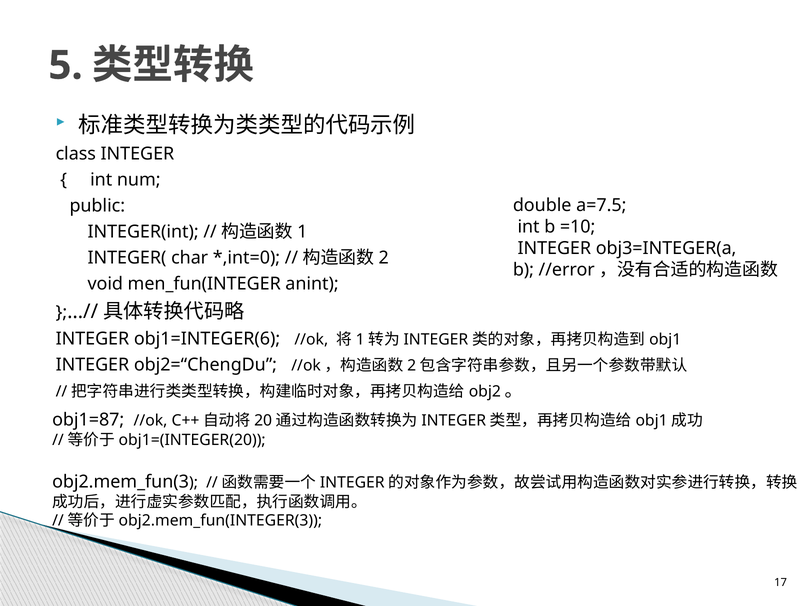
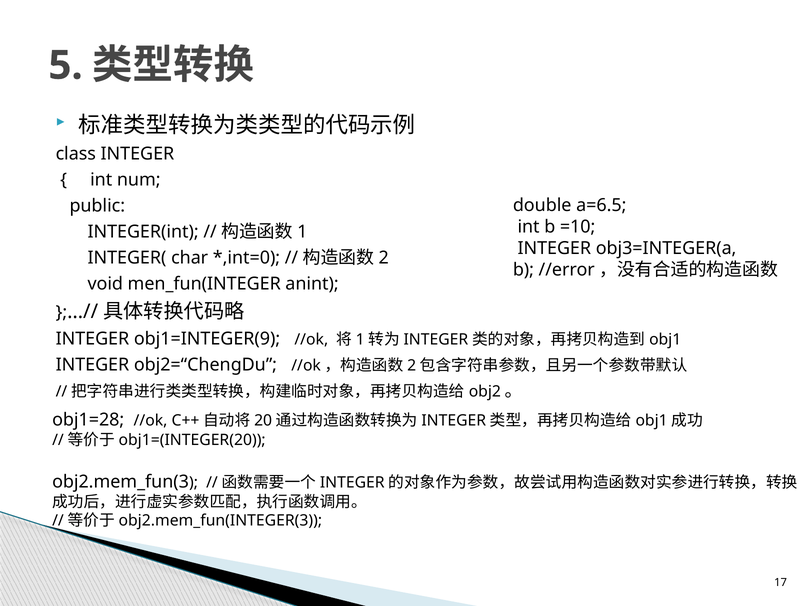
a=7.5: a=7.5 -> a=6.5
obj1=INTEGER(6: obj1=INTEGER(6 -> obj1=INTEGER(9
obj1=87: obj1=87 -> obj1=28
